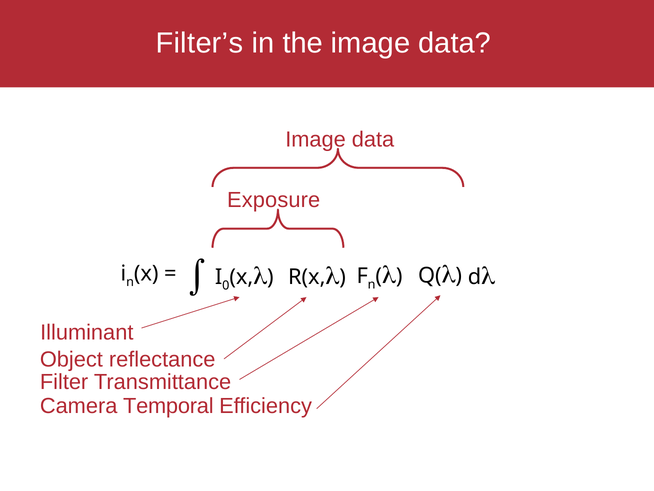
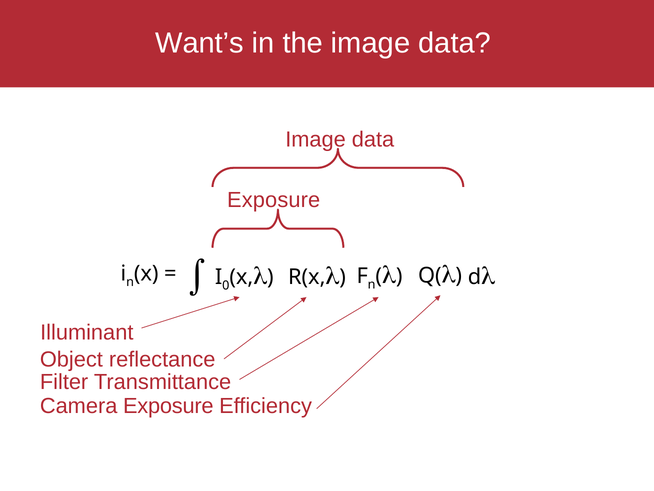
Filter’s: Filter’s -> Want’s
Camera Temporal: Temporal -> Exposure
